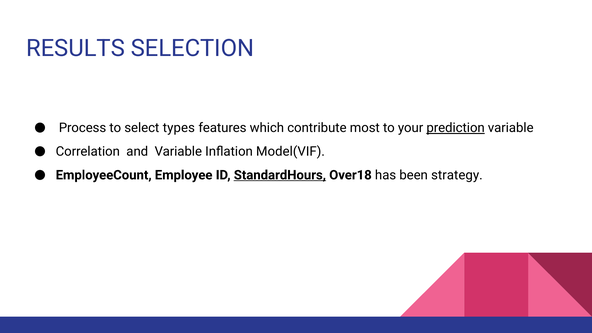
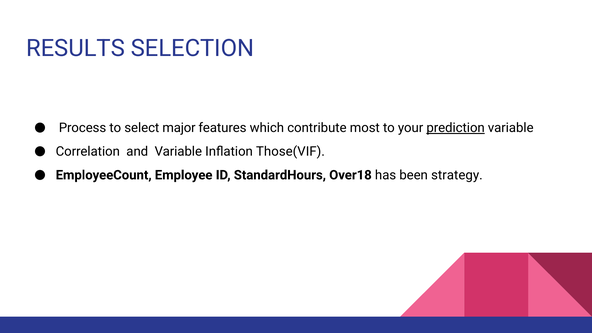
types: types -> major
Model(VIF: Model(VIF -> Those(VIF
StandardHours underline: present -> none
